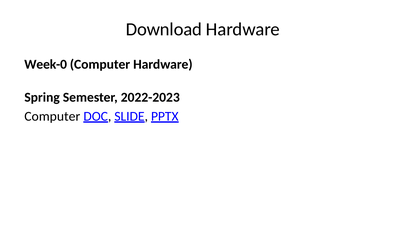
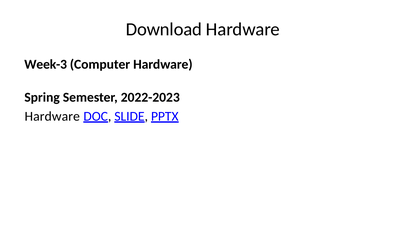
Week-0: Week-0 -> Week-3
Computer at (52, 116): Computer -> Hardware
